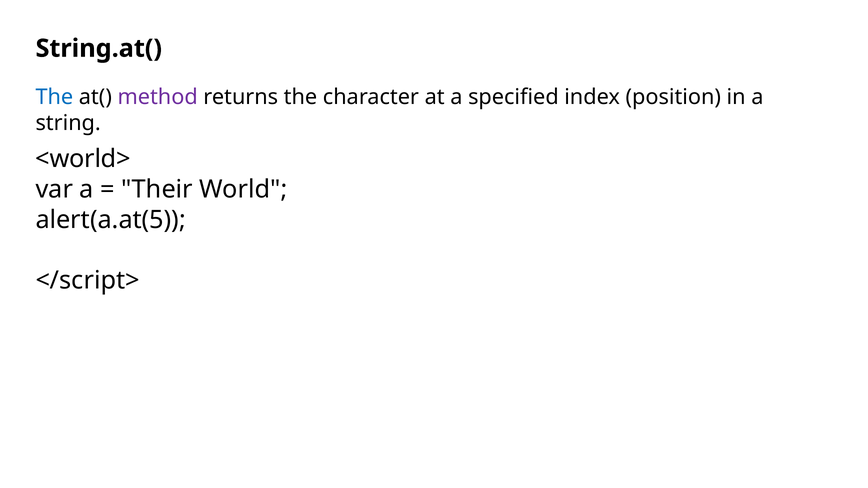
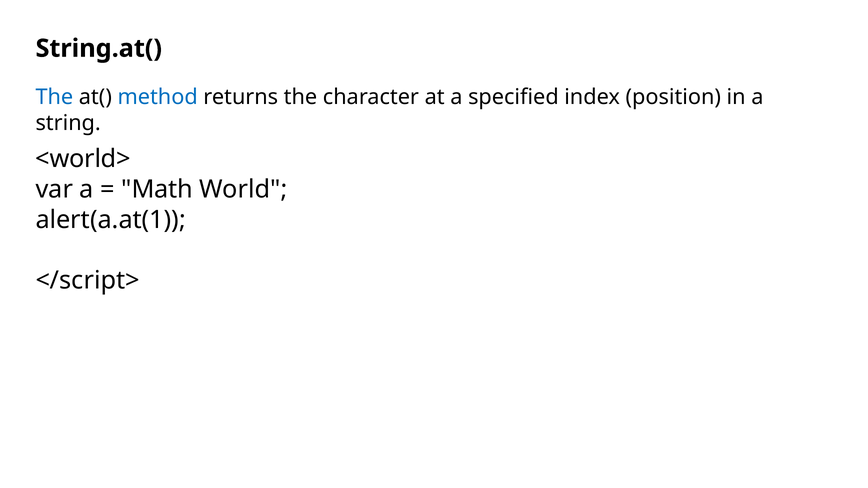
method colour: purple -> blue
Their: Their -> Math
alert(a.at(5: alert(a.at(5 -> alert(a.at(1
